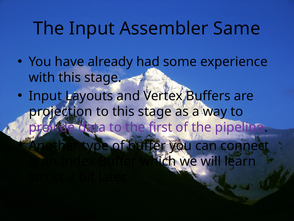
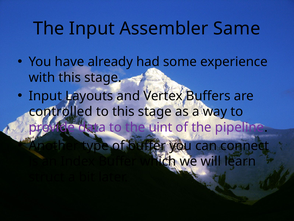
projection: projection -> controlled
first: first -> uint
